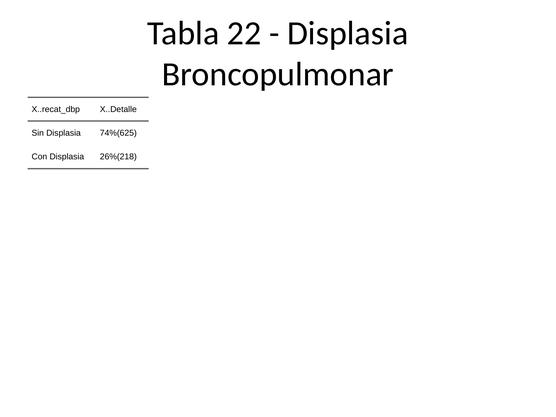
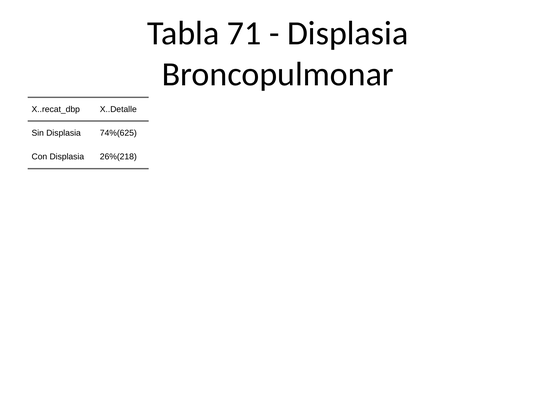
22: 22 -> 71
